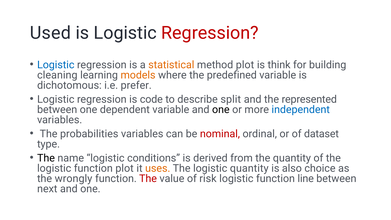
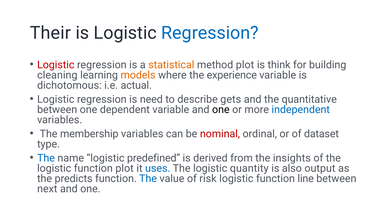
Used: Used -> Their
Regression at (210, 33) colour: red -> blue
Logistic at (56, 65) colour: blue -> red
predefined: predefined -> experience
prefer: prefer -> actual
code: code -> need
split: split -> gets
represented: represented -> quantitative
probabilities: probabilities -> membership
The at (46, 158) colour: black -> blue
conditions: conditions -> predefined
the quantity: quantity -> insights
uses colour: orange -> blue
choice: choice -> output
wrongly: wrongly -> predicts
The at (148, 179) colour: red -> blue
